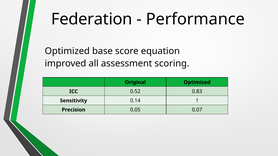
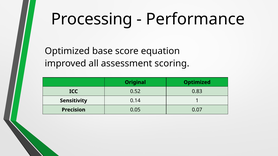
Federation: Federation -> Processing
